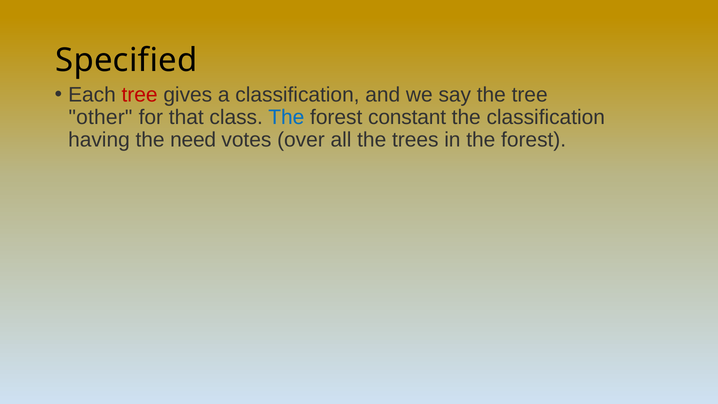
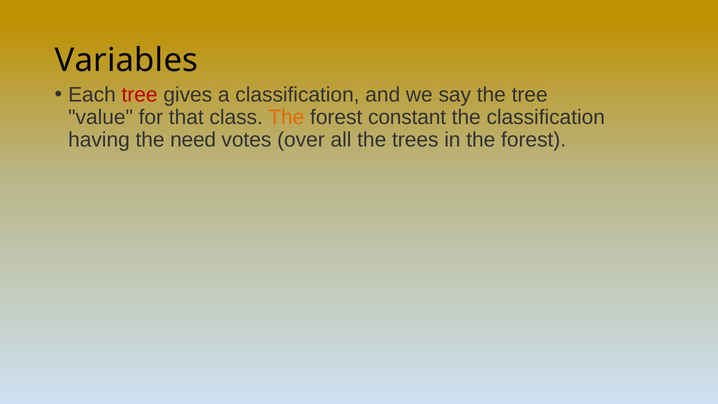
Specified: Specified -> Variables
other: other -> value
The at (286, 117) colour: blue -> orange
